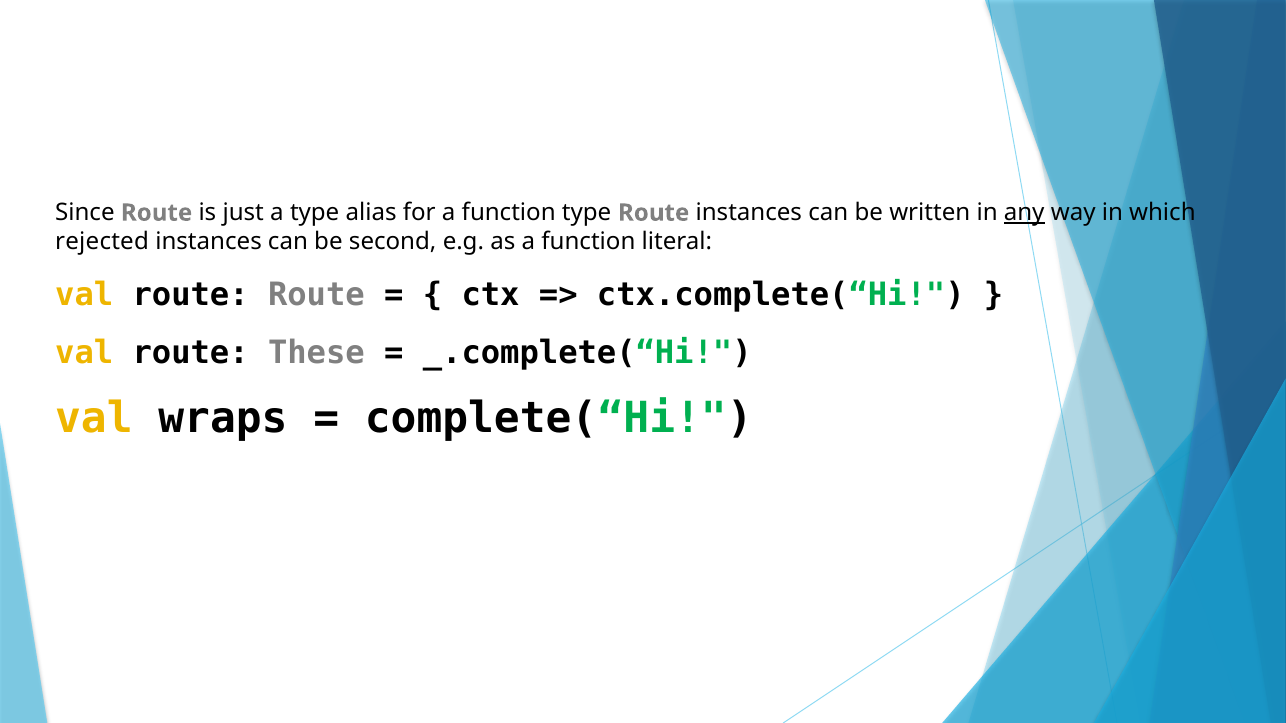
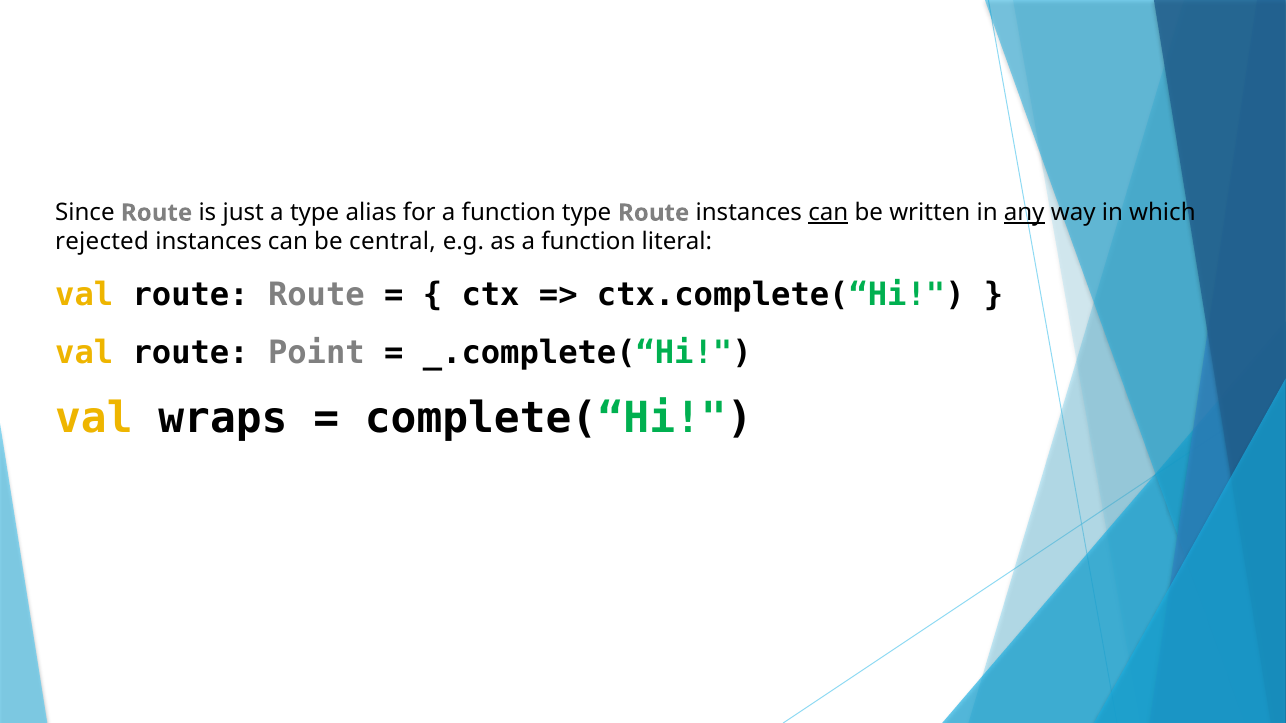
can at (828, 213) underline: none -> present
second: second -> central
These: These -> Point
